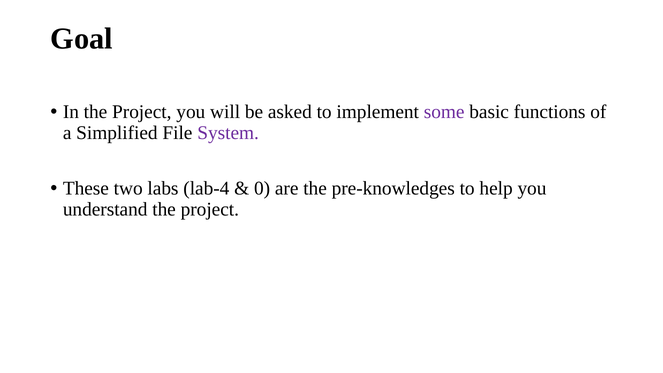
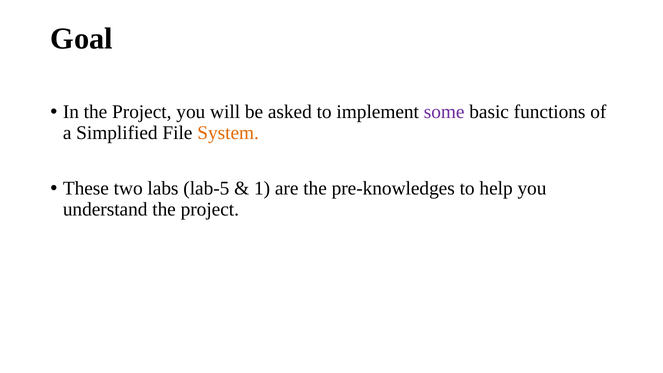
System colour: purple -> orange
lab-4: lab-4 -> lab-5
0: 0 -> 1
